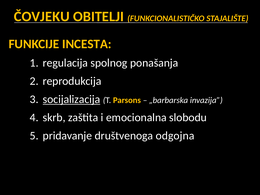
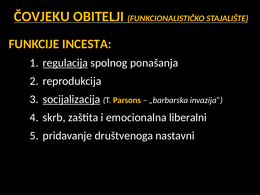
regulacija underline: none -> present
slobodu: slobodu -> liberalni
odgojna: odgojna -> nastavni
